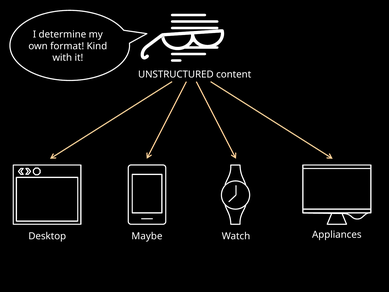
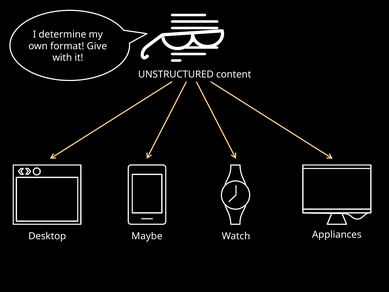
Kind: Kind -> Give
